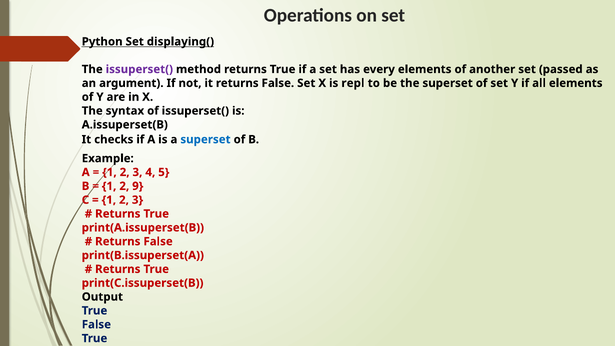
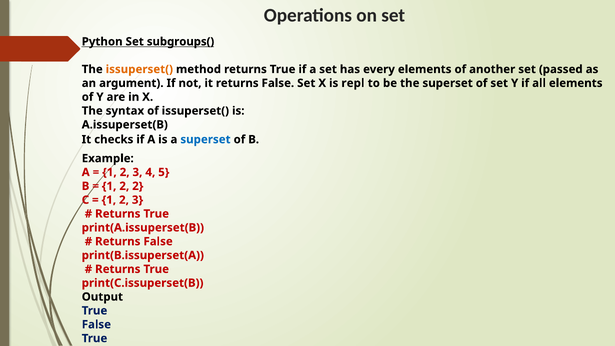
displaying(: displaying( -> subgroups(
issuperset( at (139, 69) colour: purple -> orange
2 9: 9 -> 2
